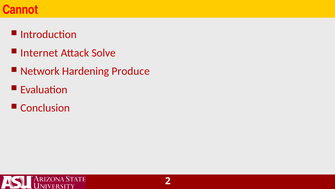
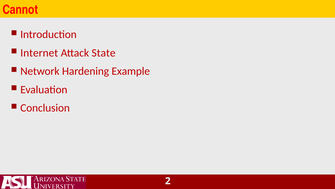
Solve: Solve -> State
Produce: Produce -> Example
